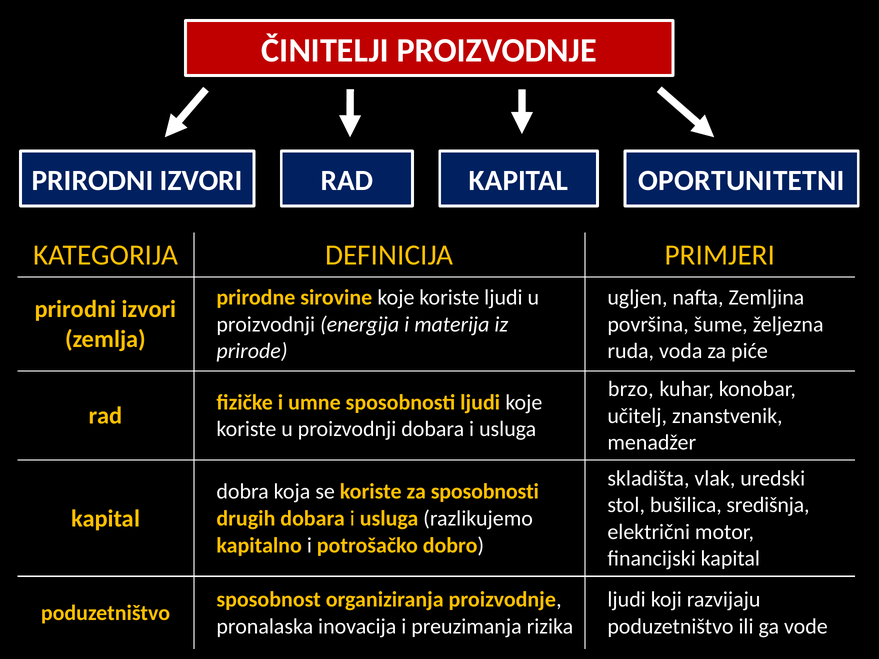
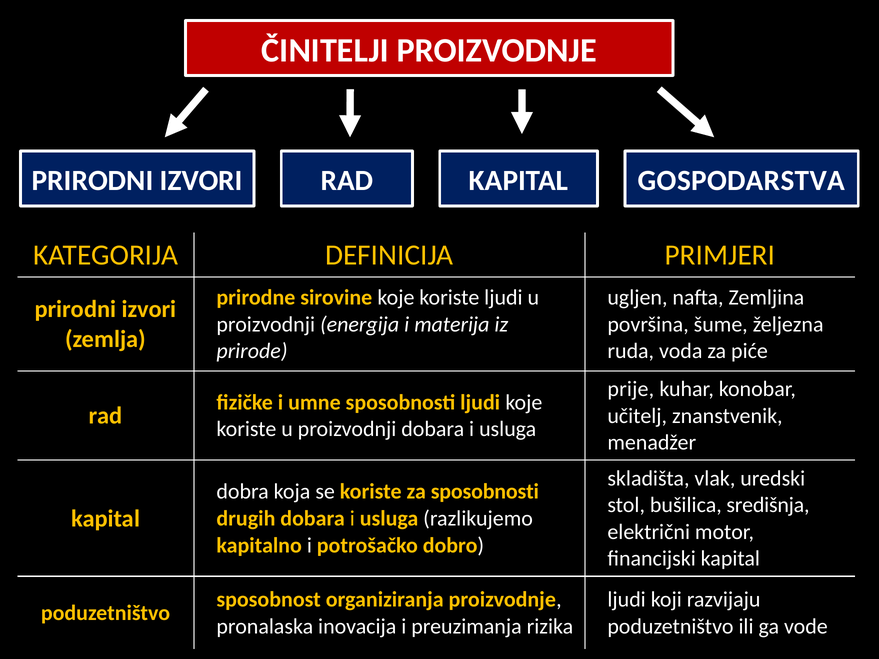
OPORTUNITETNI: OPORTUNITETNI -> GOSPODARSTVA
brzo: brzo -> prije
